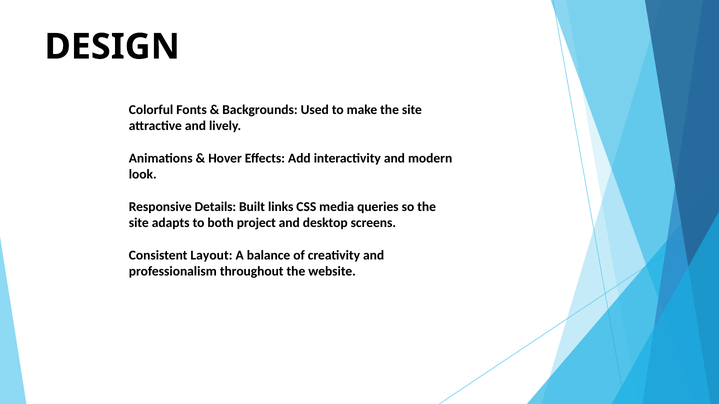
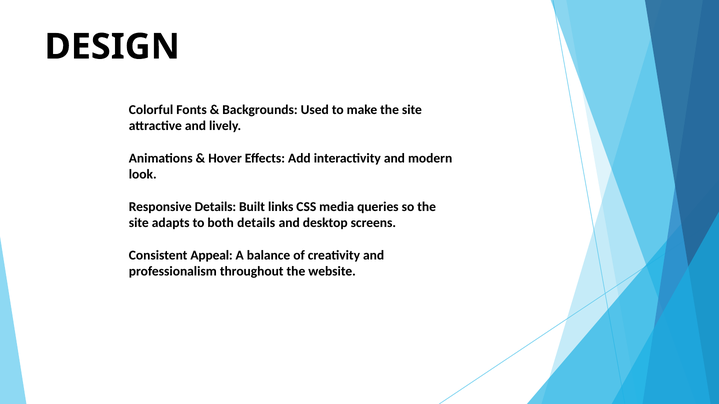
both project: project -> details
Layout: Layout -> Appeal
